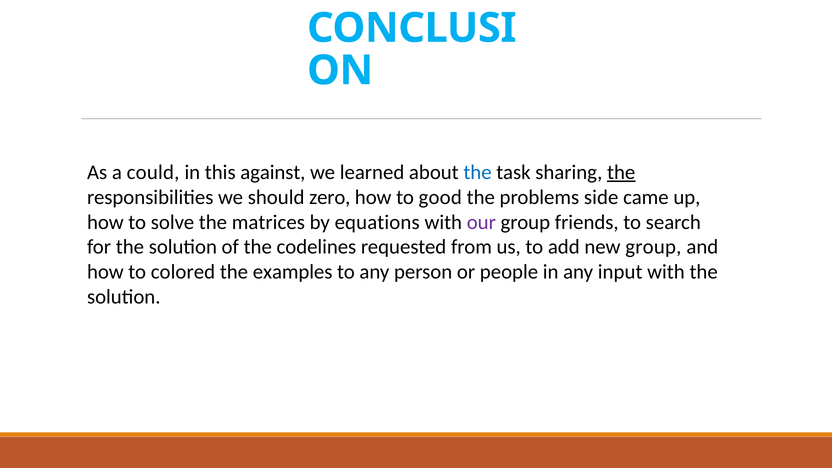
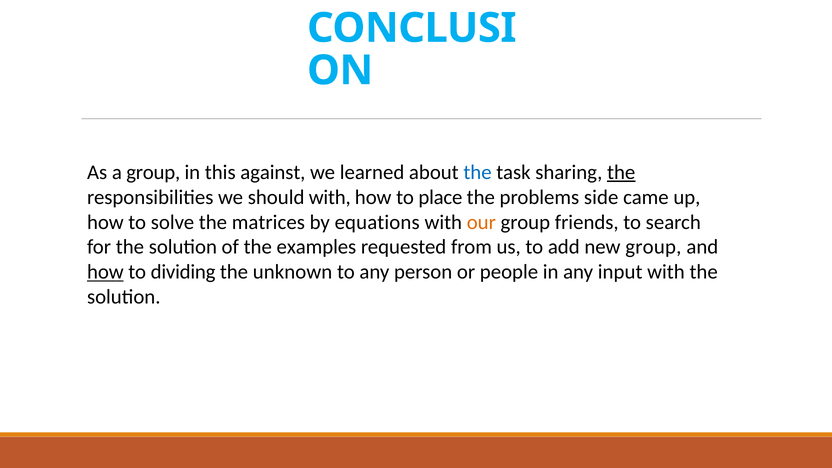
a could: could -> group
should zero: zero -> with
good: good -> place
our colour: purple -> orange
codelines: codelines -> examples
how at (105, 272) underline: none -> present
colored: colored -> dividing
examples: examples -> unknown
